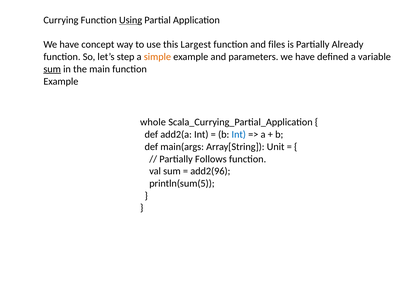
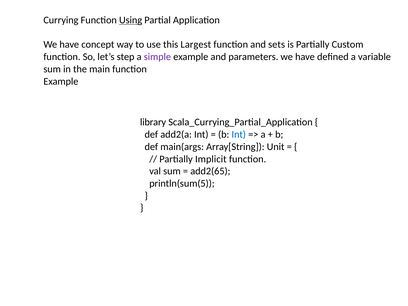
files: files -> sets
Already: Already -> Custom
simple colour: orange -> purple
sum at (52, 69) underline: present -> none
whole: whole -> library
Follows: Follows -> Implicit
add2(96: add2(96 -> add2(65
